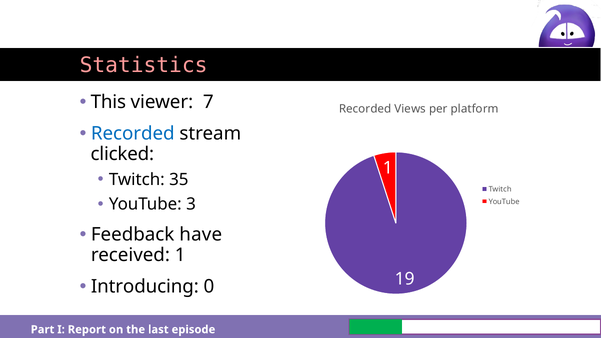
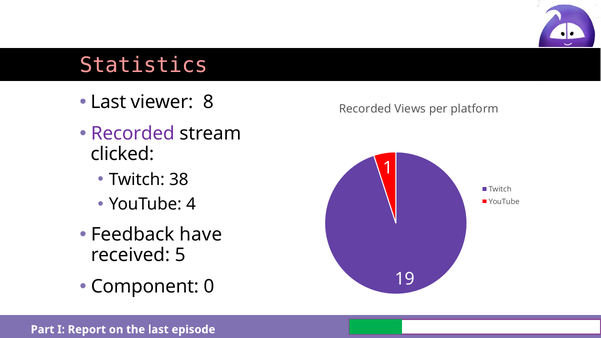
This at (108, 102): This -> Last
7: 7 -> 8
Recorded at (133, 134) colour: blue -> purple
35: 35 -> 38
3: 3 -> 4
received 1: 1 -> 5
Introducing: Introducing -> Component
